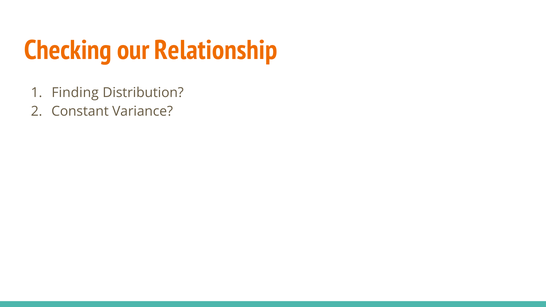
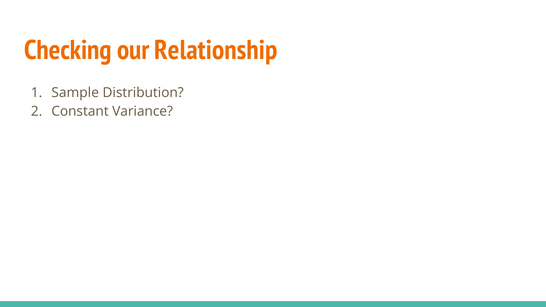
Finding: Finding -> Sample
